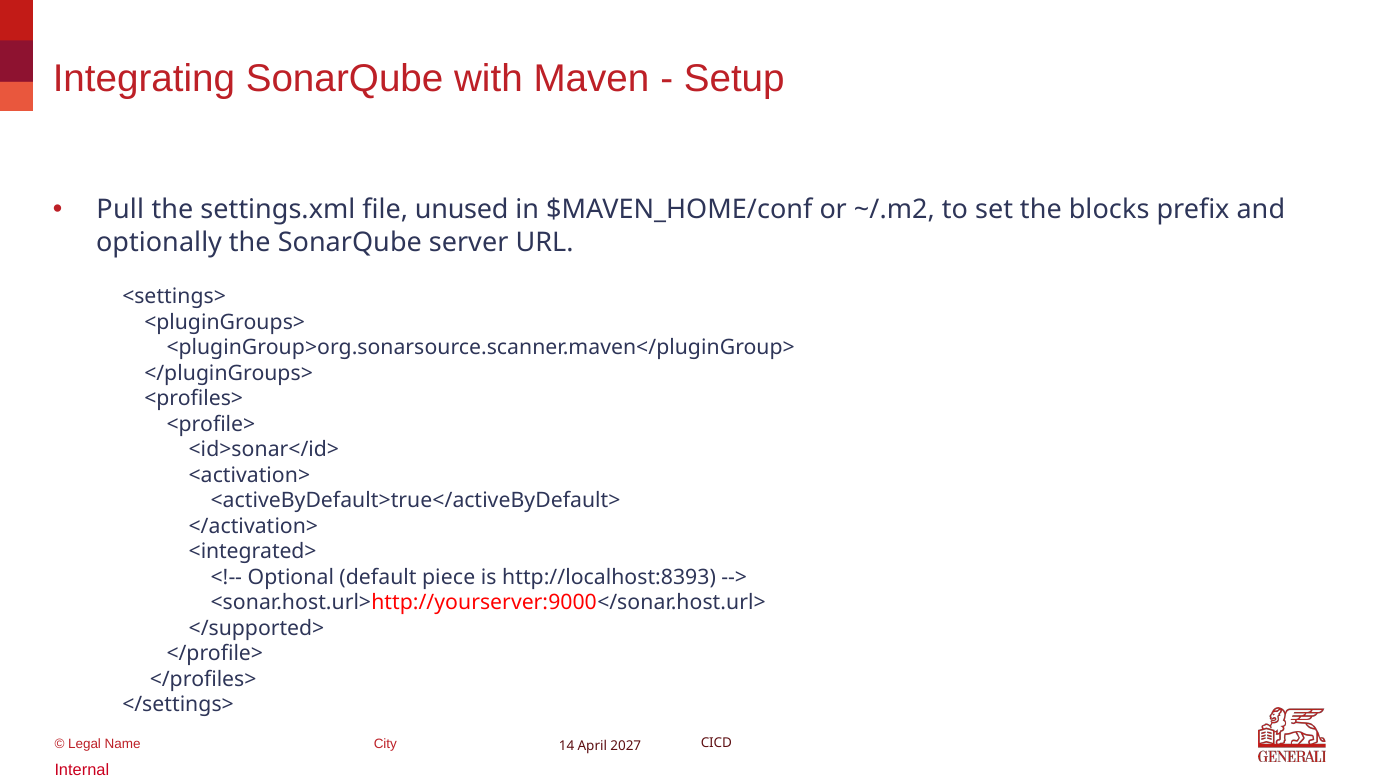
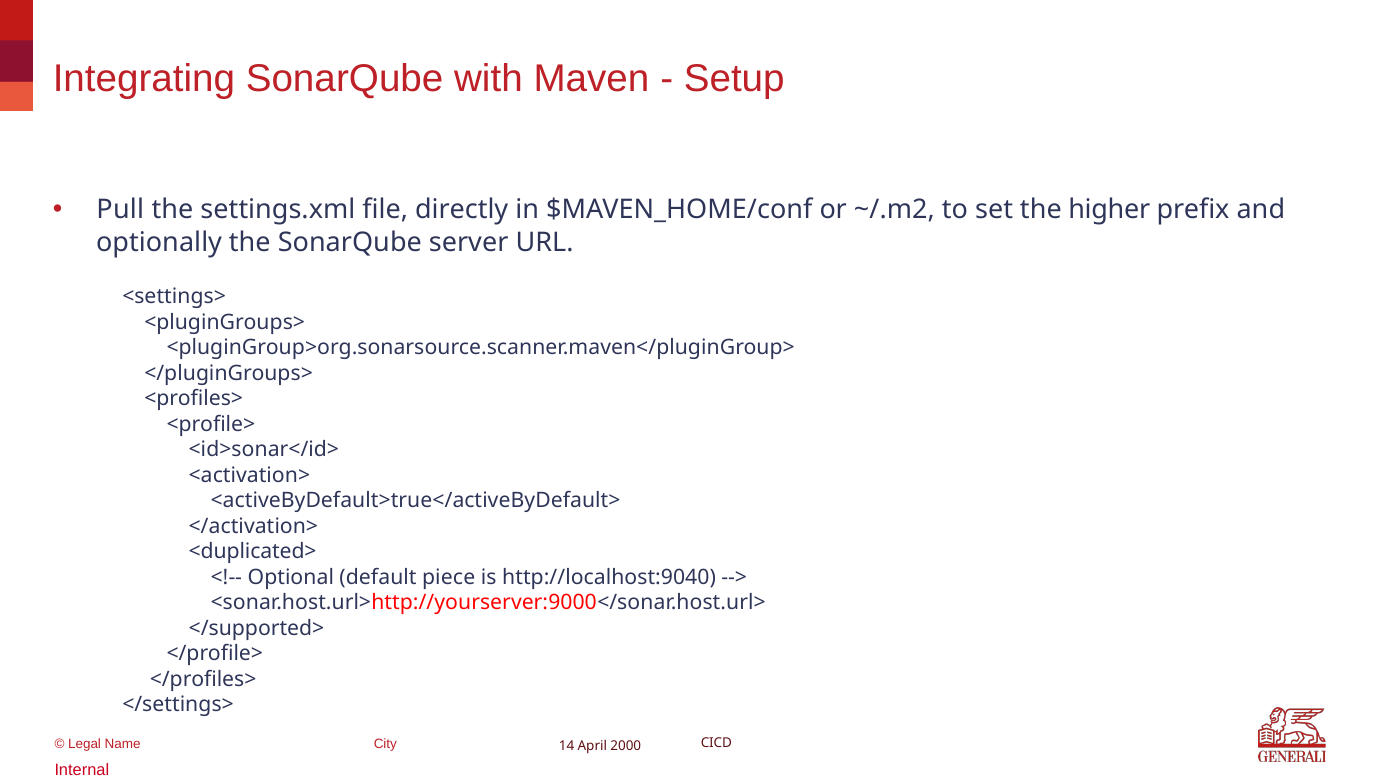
unused: unused -> directly
blocks: blocks -> higher
<integrated>: <integrated> -> <duplicated>
http://localhost:8393: http://localhost:8393 -> http://localhost:9040
2027: 2027 -> 2000
